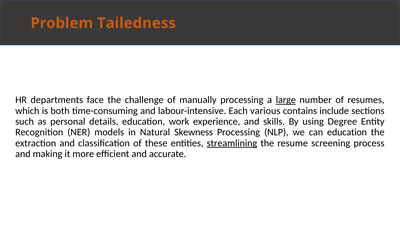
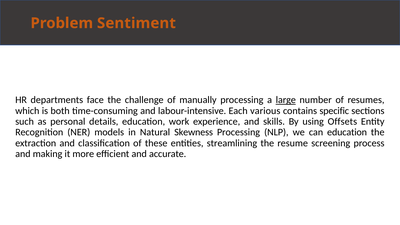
Tailedness: Tailedness -> Sentiment
include: include -> specific
Degree: Degree -> Offsets
streamlining underline: present -> none
